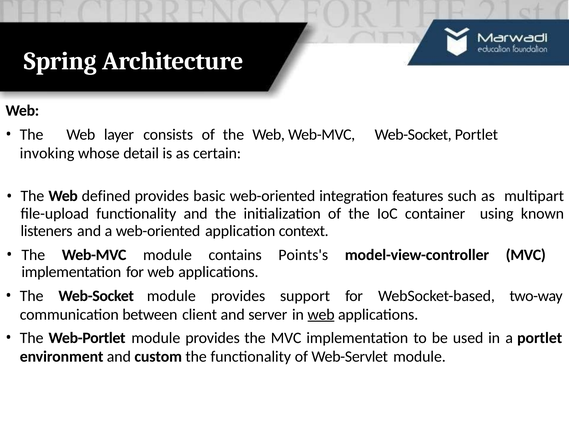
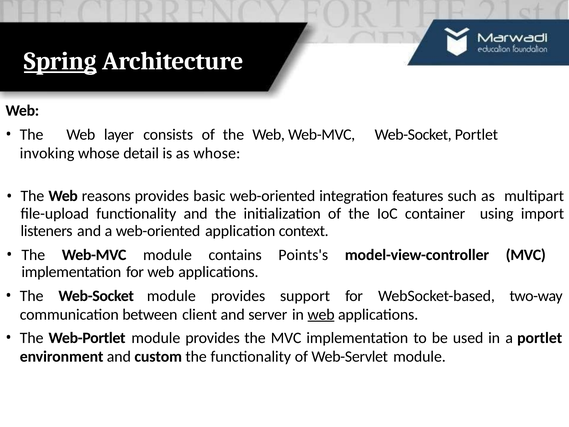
Spring underline: none -> present
as certain: certain -> whose
defined: defined -> reasons
known: known -> import
